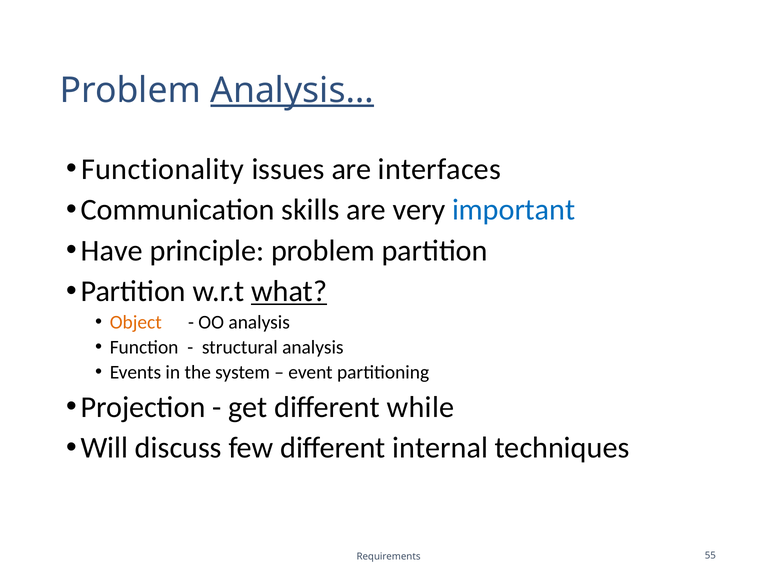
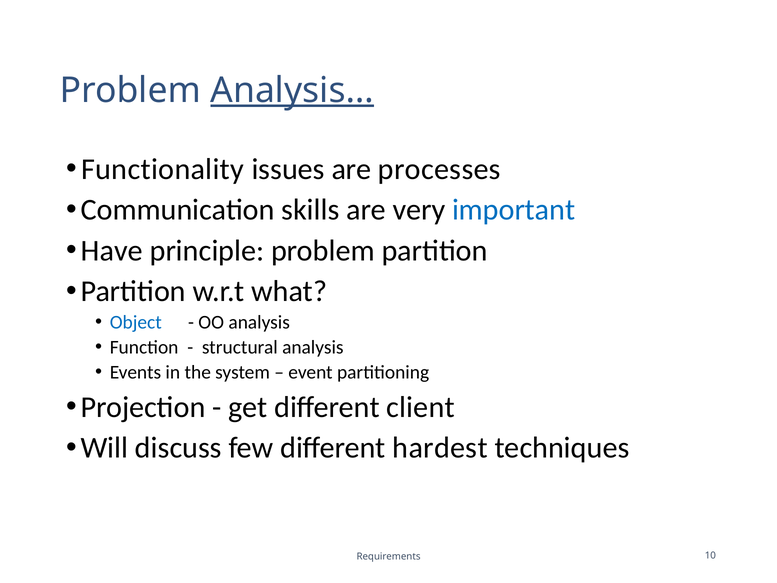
interfaces: interfaces -> processes
what underline: present -> none
Object colour: orange -> blue
while: while -> client
internal: internal -> hardest
55: 55 -> 10
